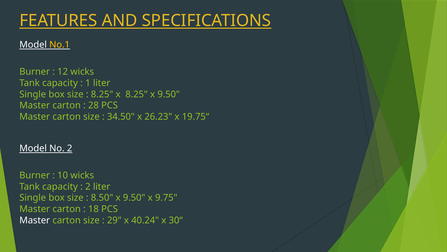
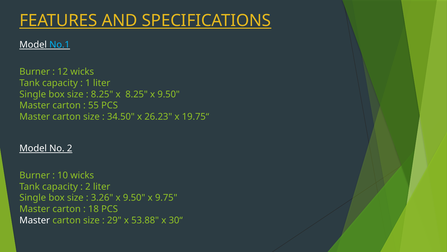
No.1 colour: yellow -> light blue
28: 28 -> 55
8.50: 8.50 -> 3.26
40.24: 40.24 -> 53.88
